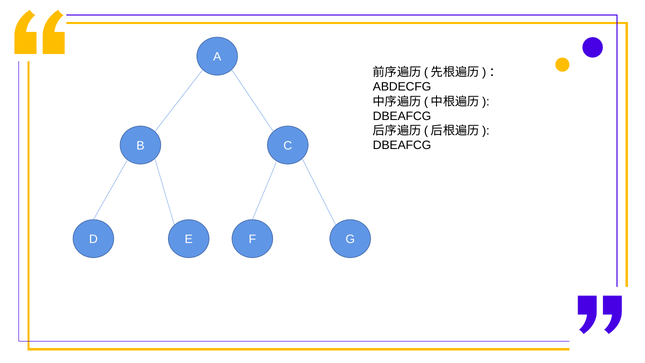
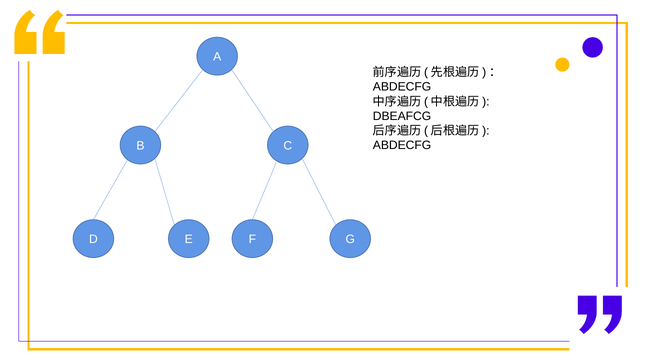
DBEAFCG at (402, 145): DBEAFCG -> ABDECFG
